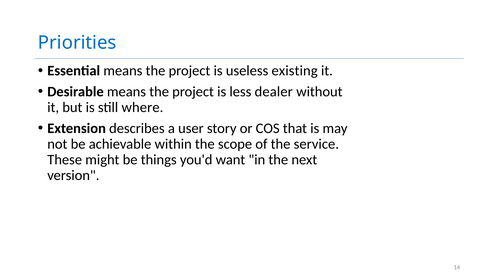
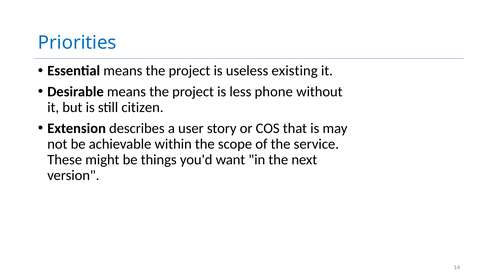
dealer: dealer -> phone
where: where -> citizen
